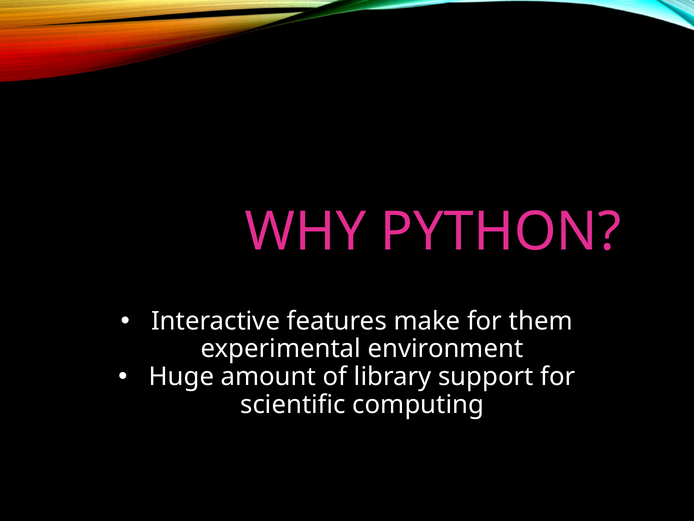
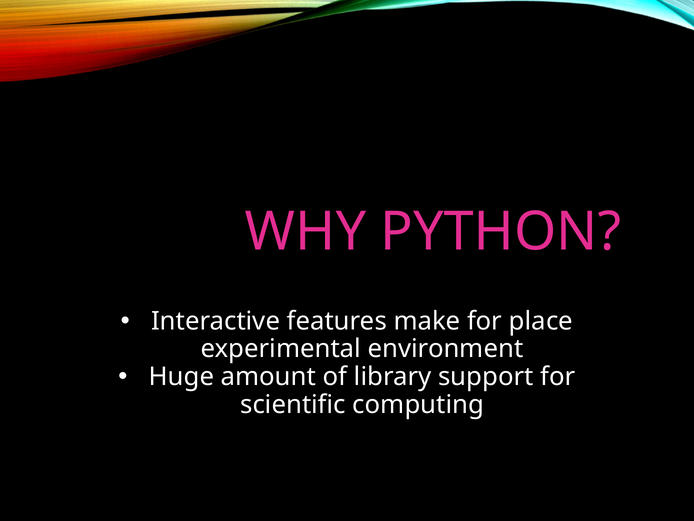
them: them -> place
